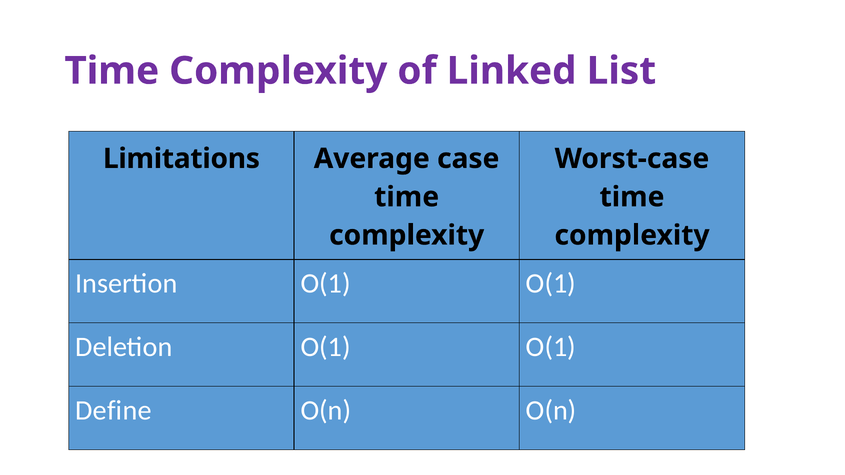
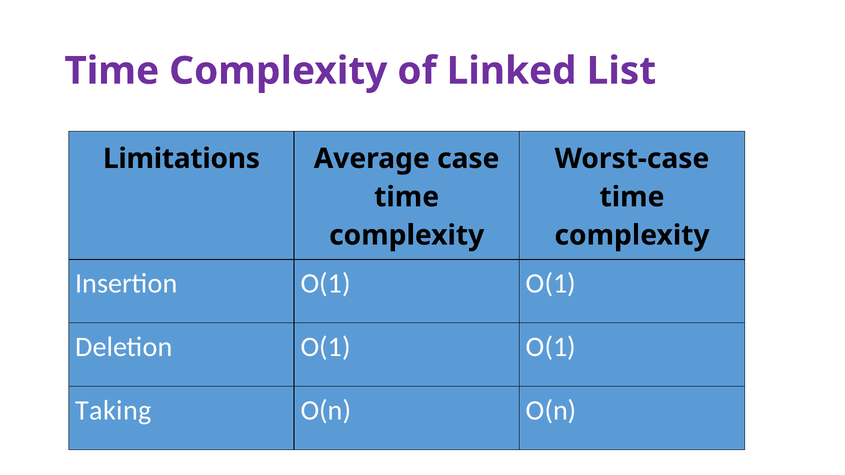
Define: Define -> Taking
